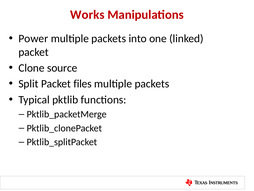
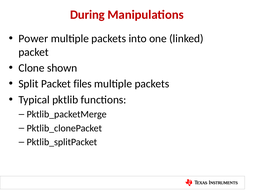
Works: Works -> During
source: source -> shown
